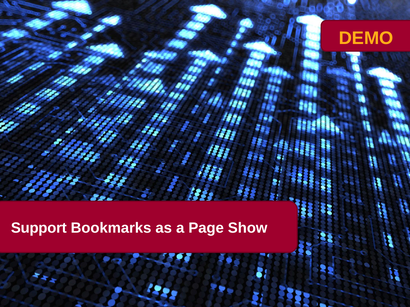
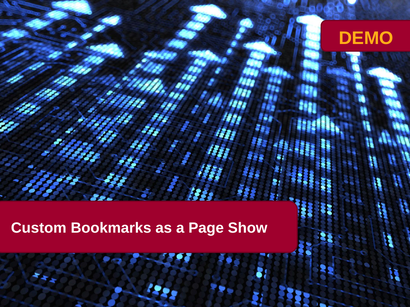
Support: Support -> Custom
